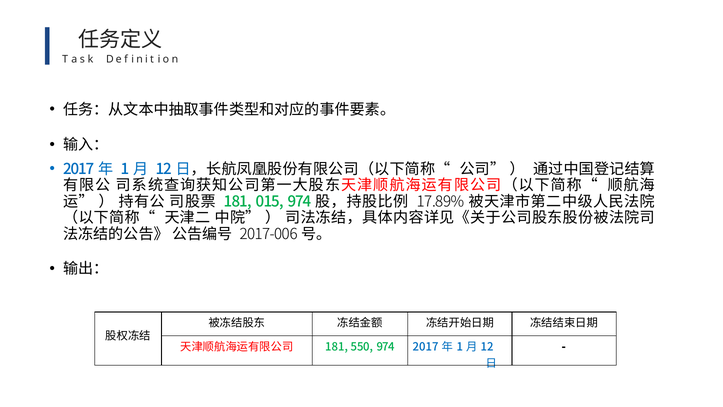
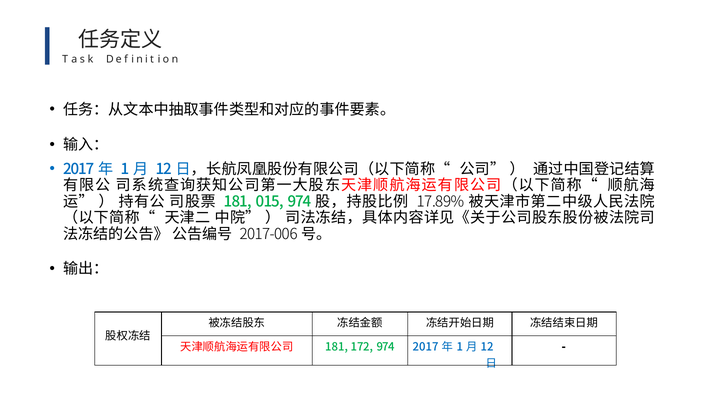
550: 550 -> 172
